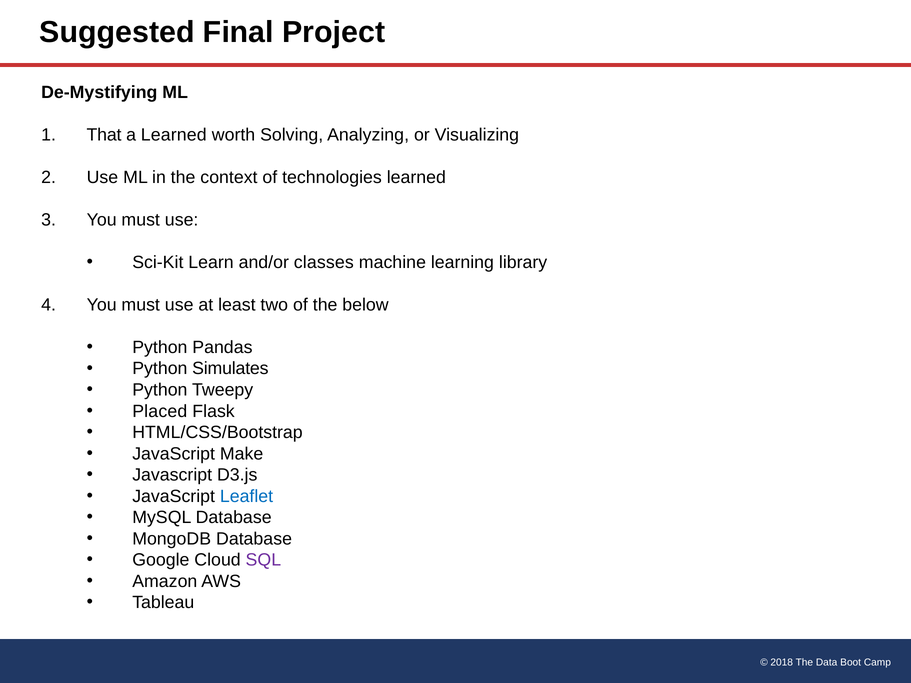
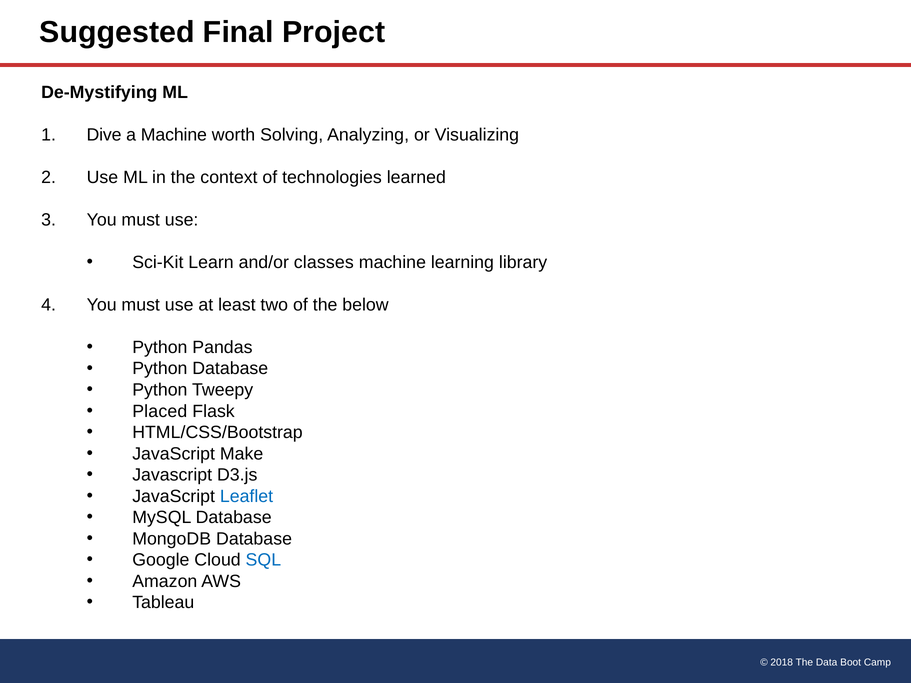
That: That -> Dive
a Learned: Learned -> Machine
Python Simulates: Simulates -> Database
SQL colour: purple -> blue
